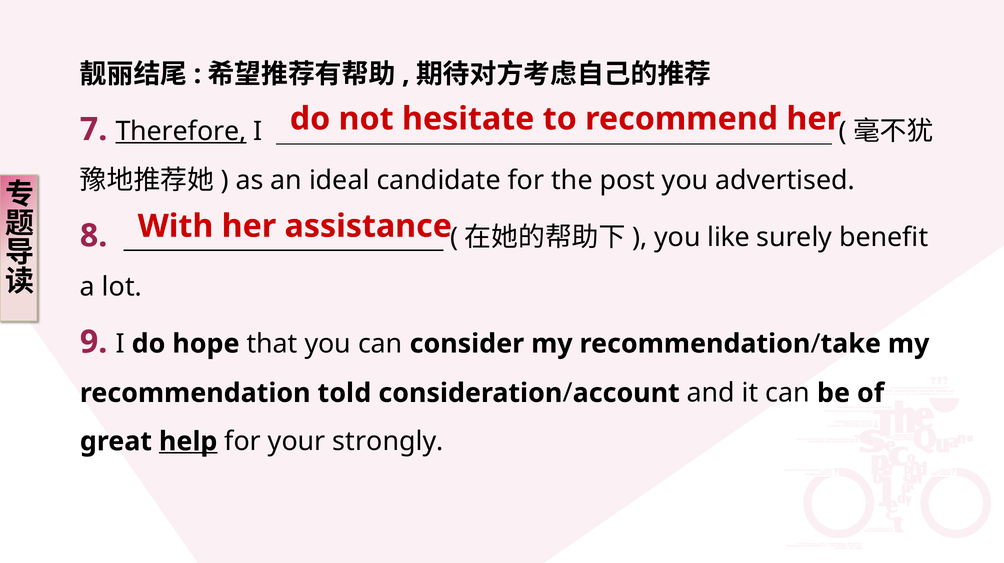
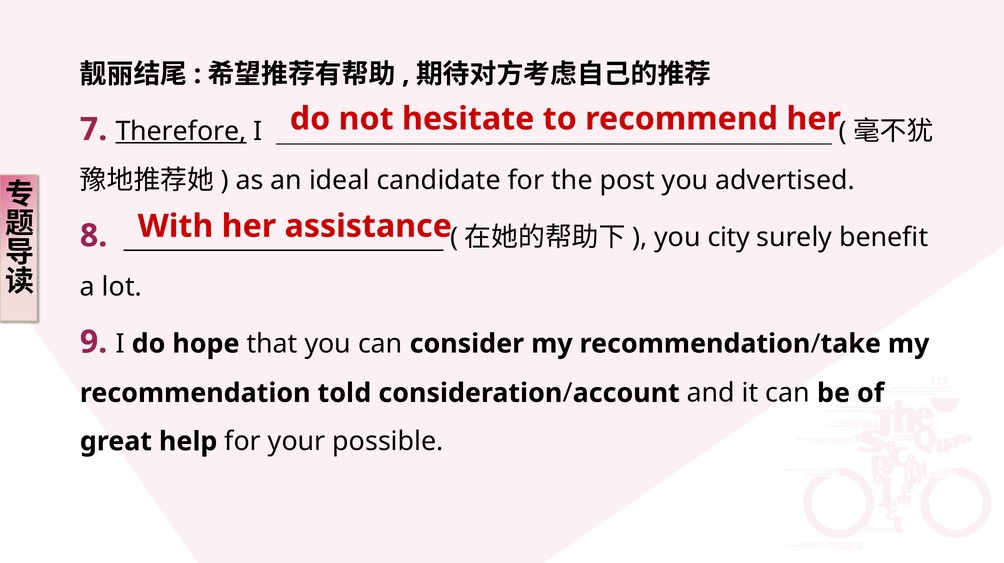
like: like -> city
help underline: present -> none
strongly: strongly -> possible
